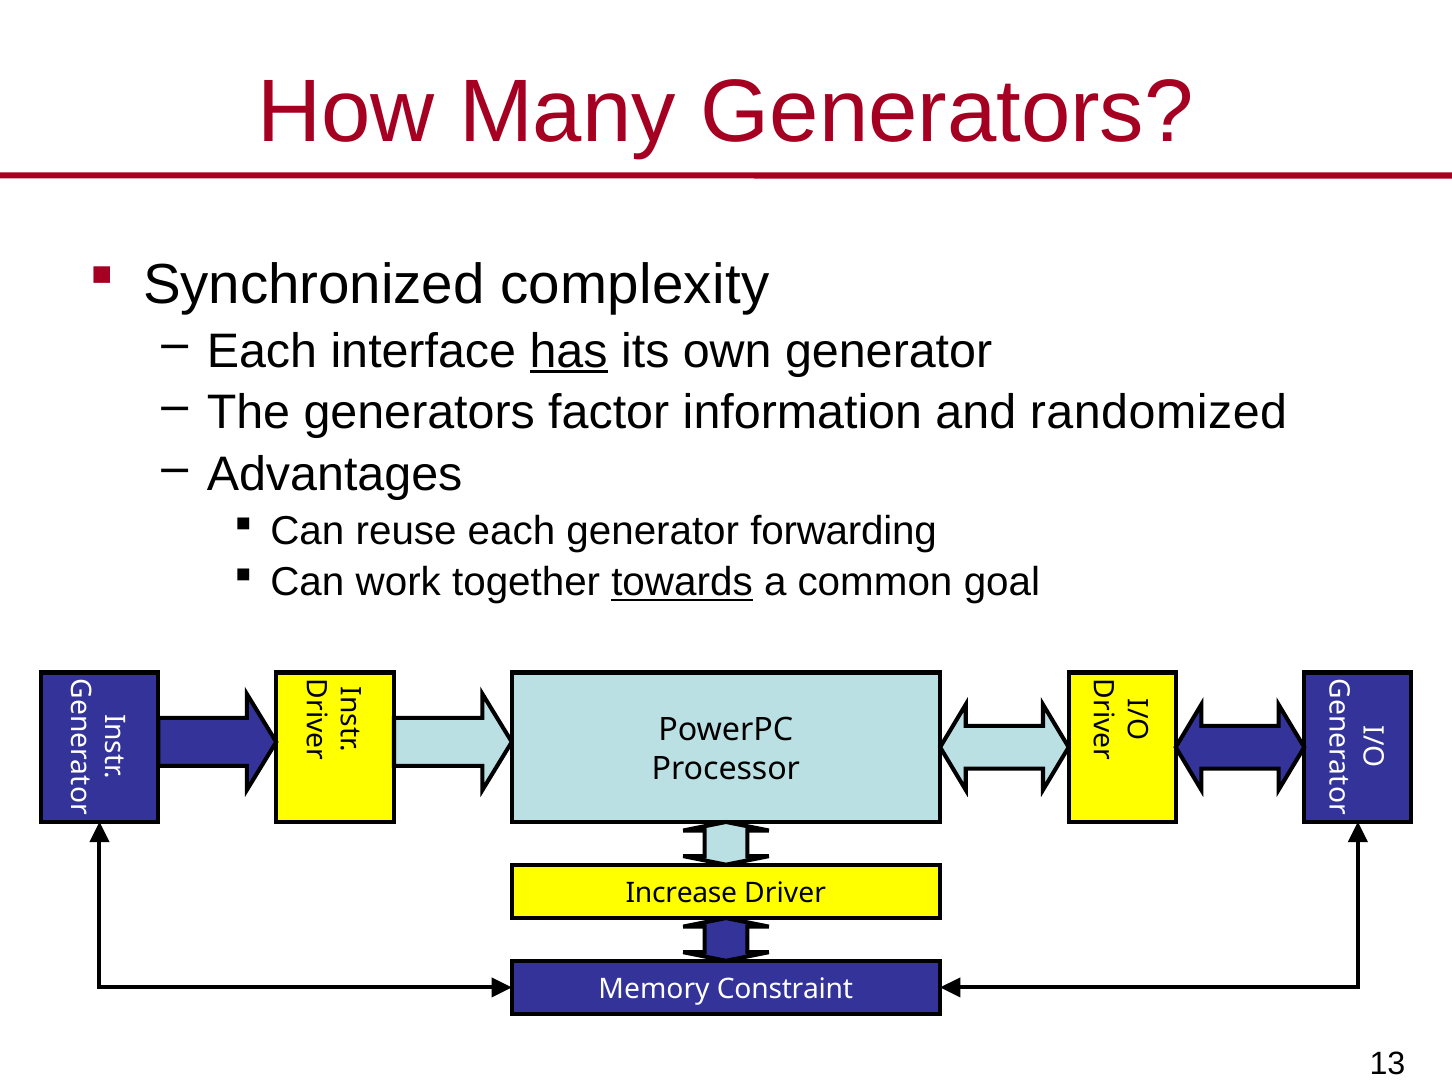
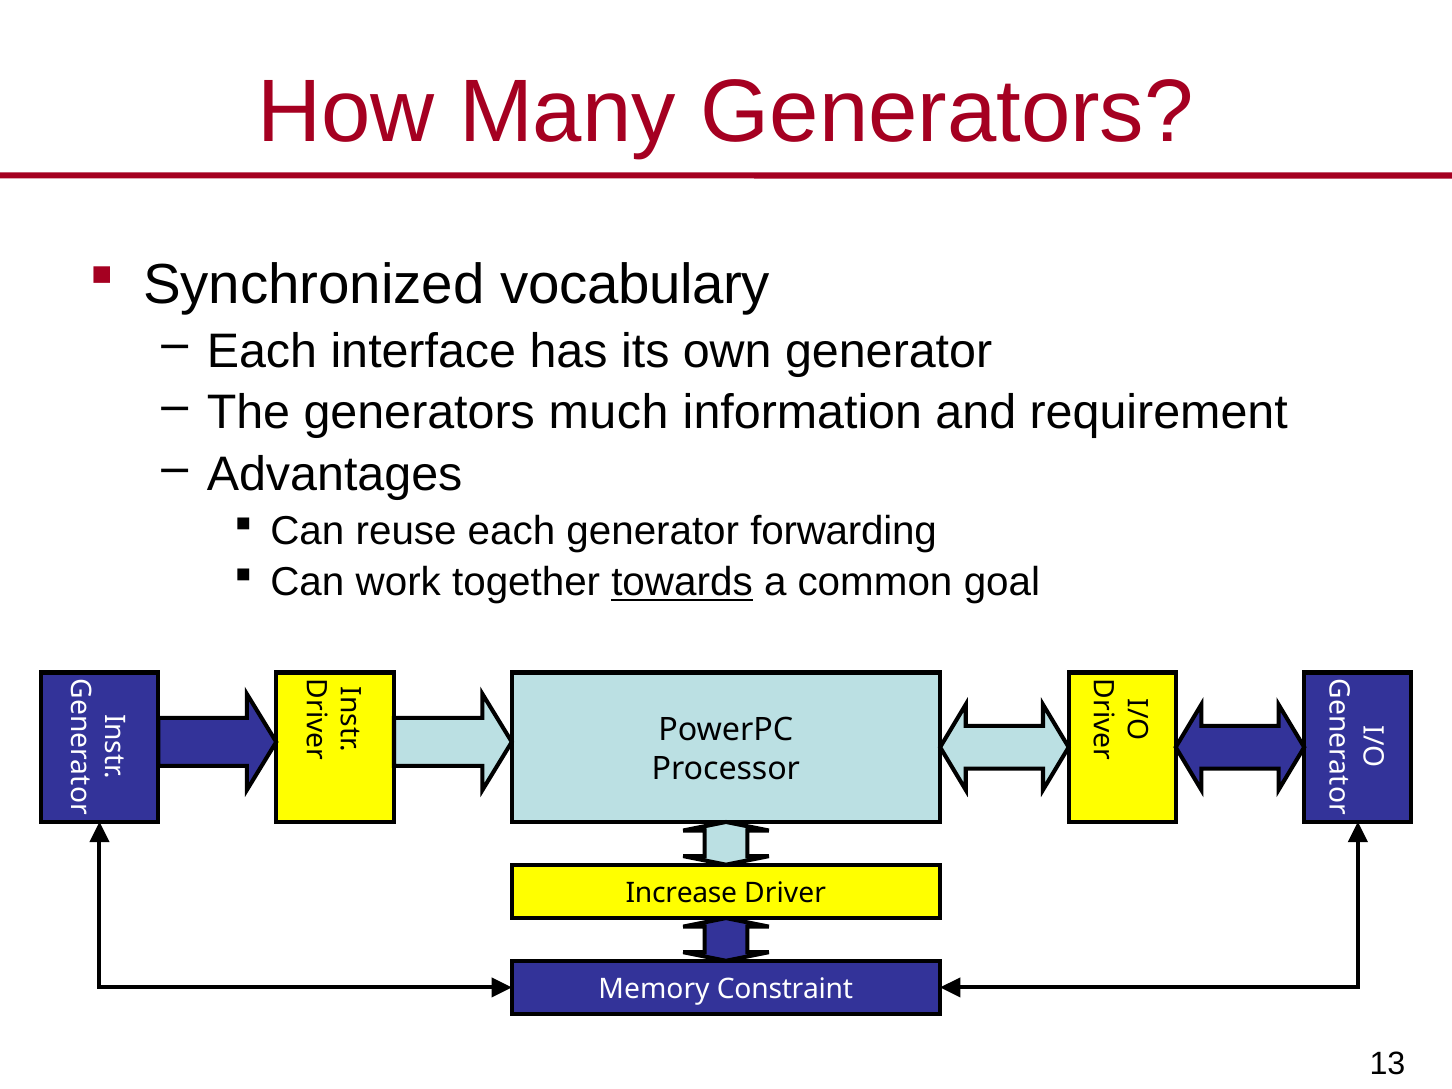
complexity: complexity -> vocabulary
has underline: present -> none
factor: factor -> much
randomized: randomized -> requirement
